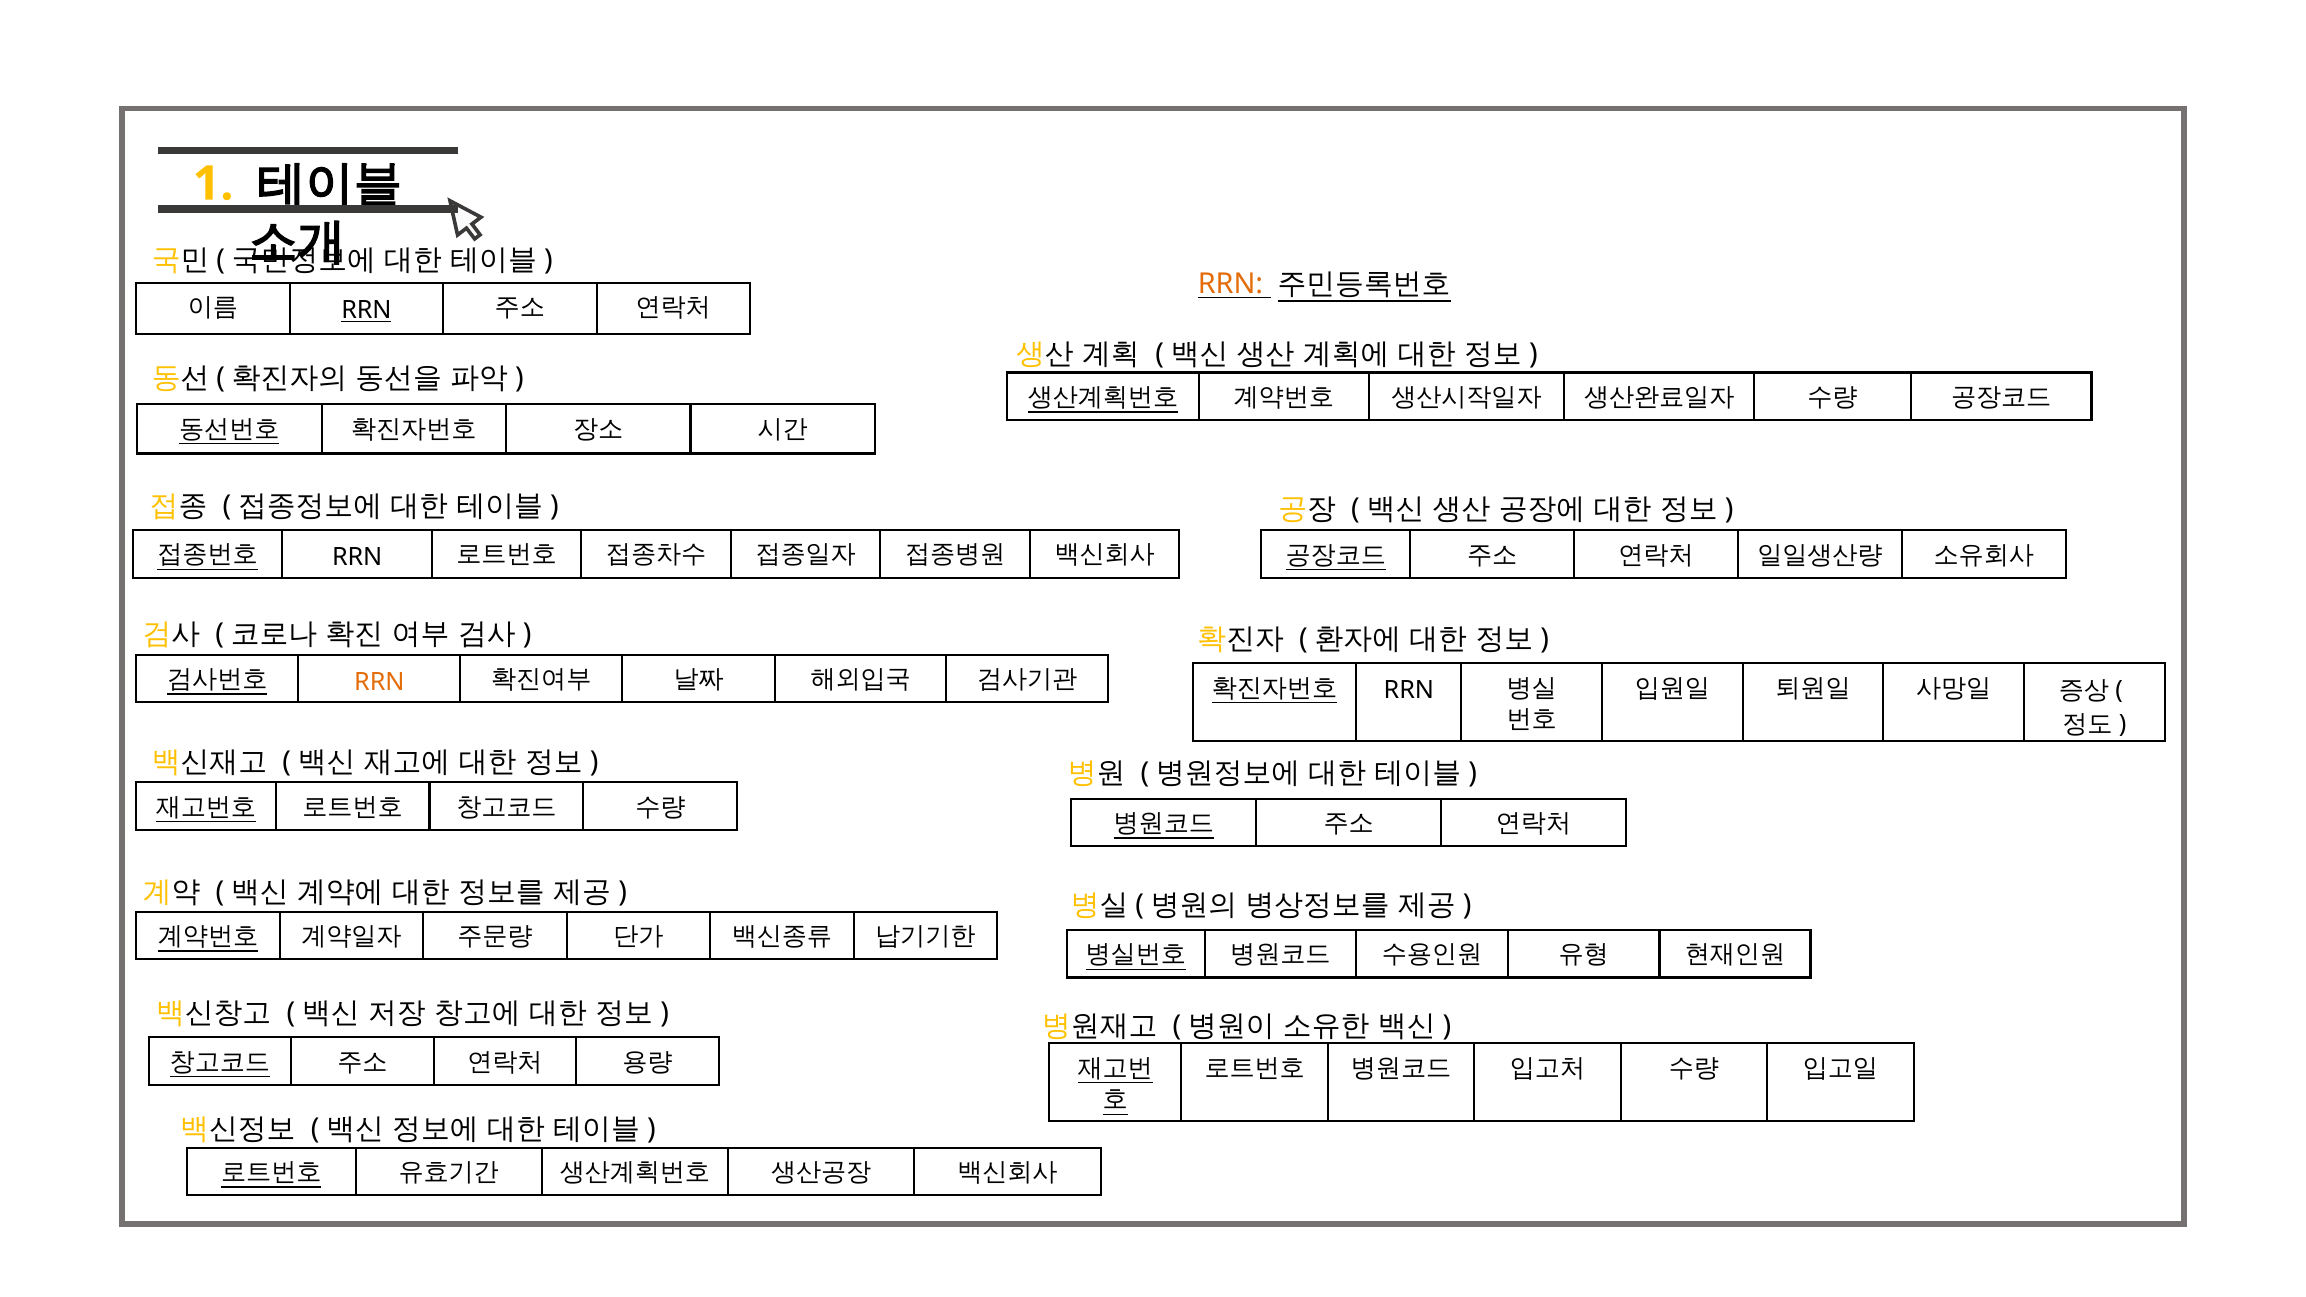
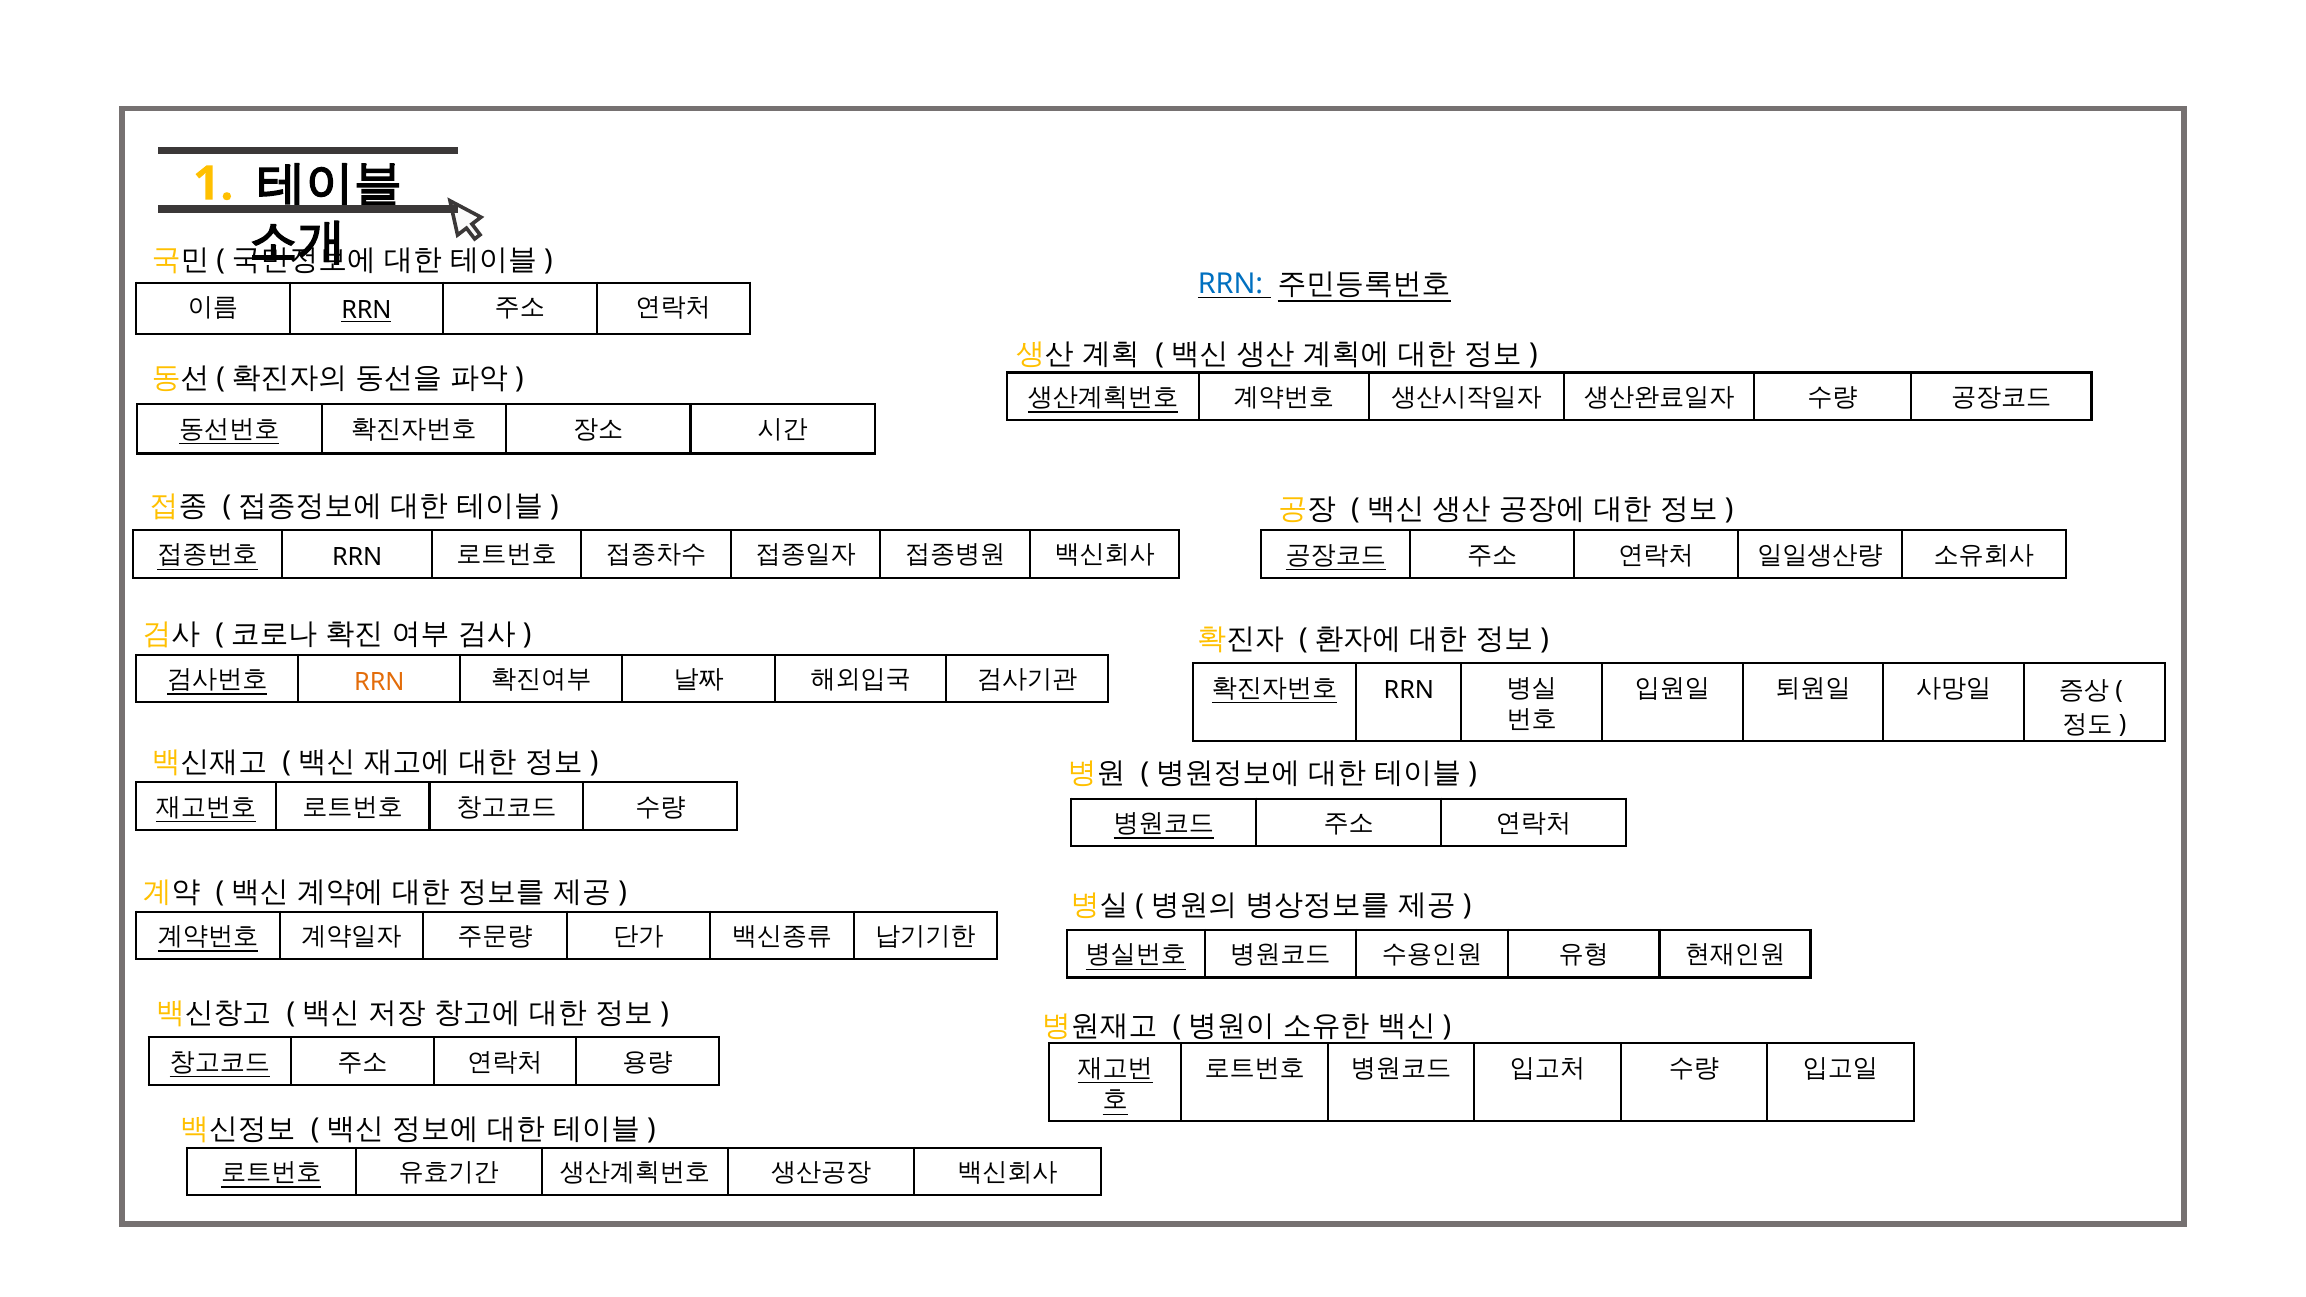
RRN at (1231, 284) colour: orange -> blue
